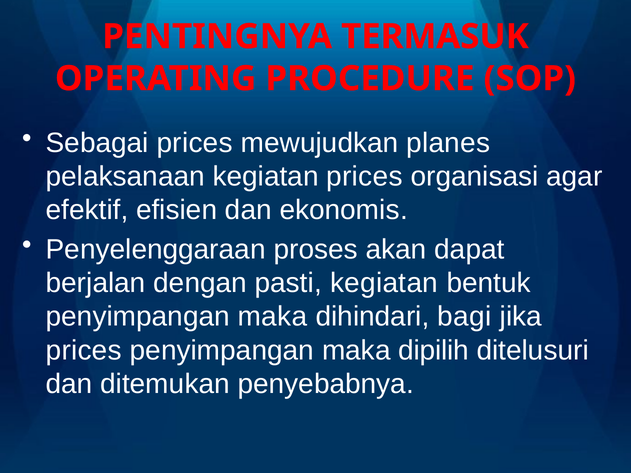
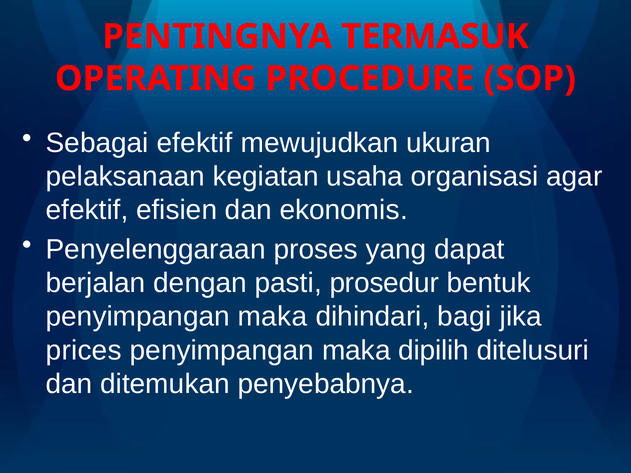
Sebagai prices: prices -> efektif
planes: planes -> ukuran
kegiatan prices: prices -> usaha
akan: akan -> yang
pasti kegiatan: kegiatan -> prosedur
